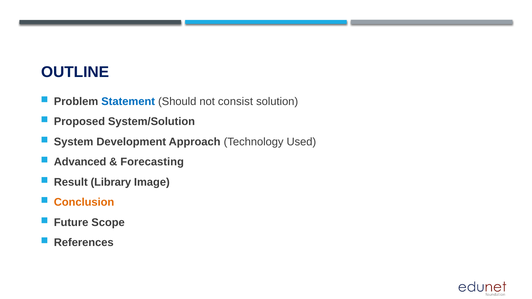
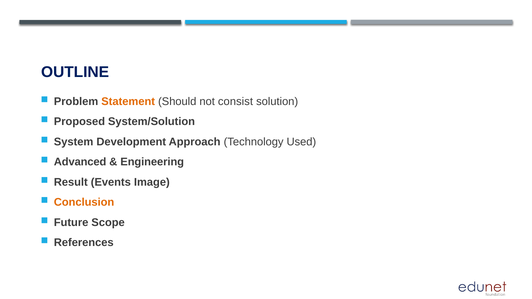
Statement colour: blue -> orange
Forecasting: Forecasting -> Engineering
Library: Library -> Events
